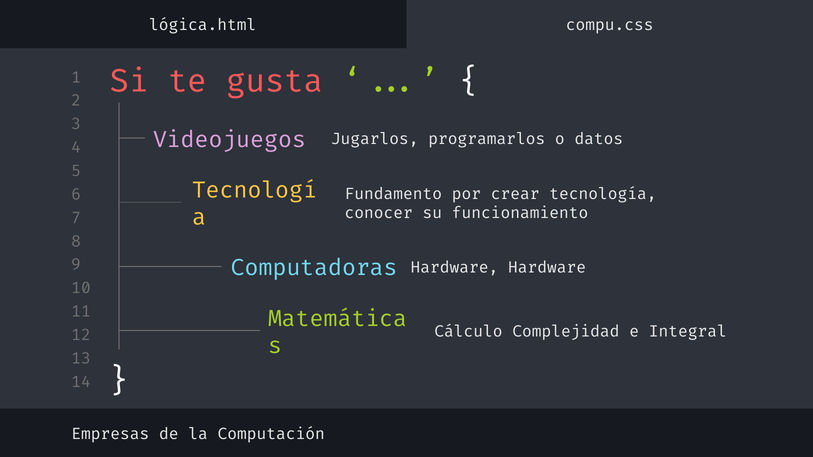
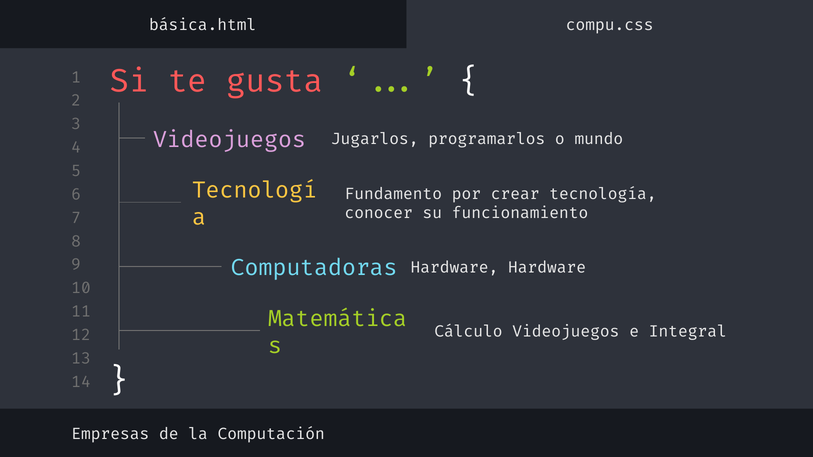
lógica.html: lógica.html -> básica.html
datos: datos -> mundo
Cálculo Complejidad: Complejidad -> Videojuegos
